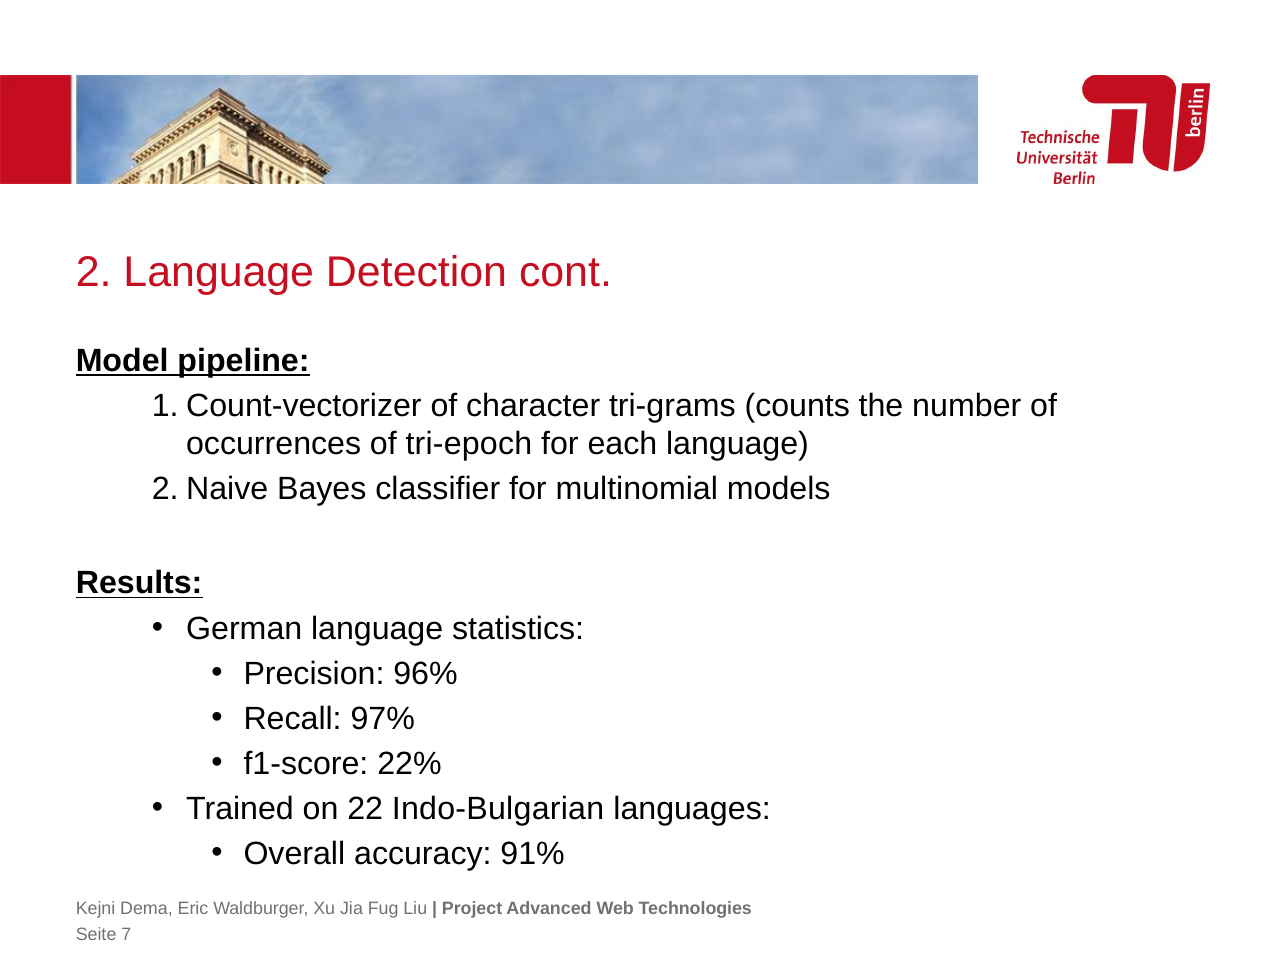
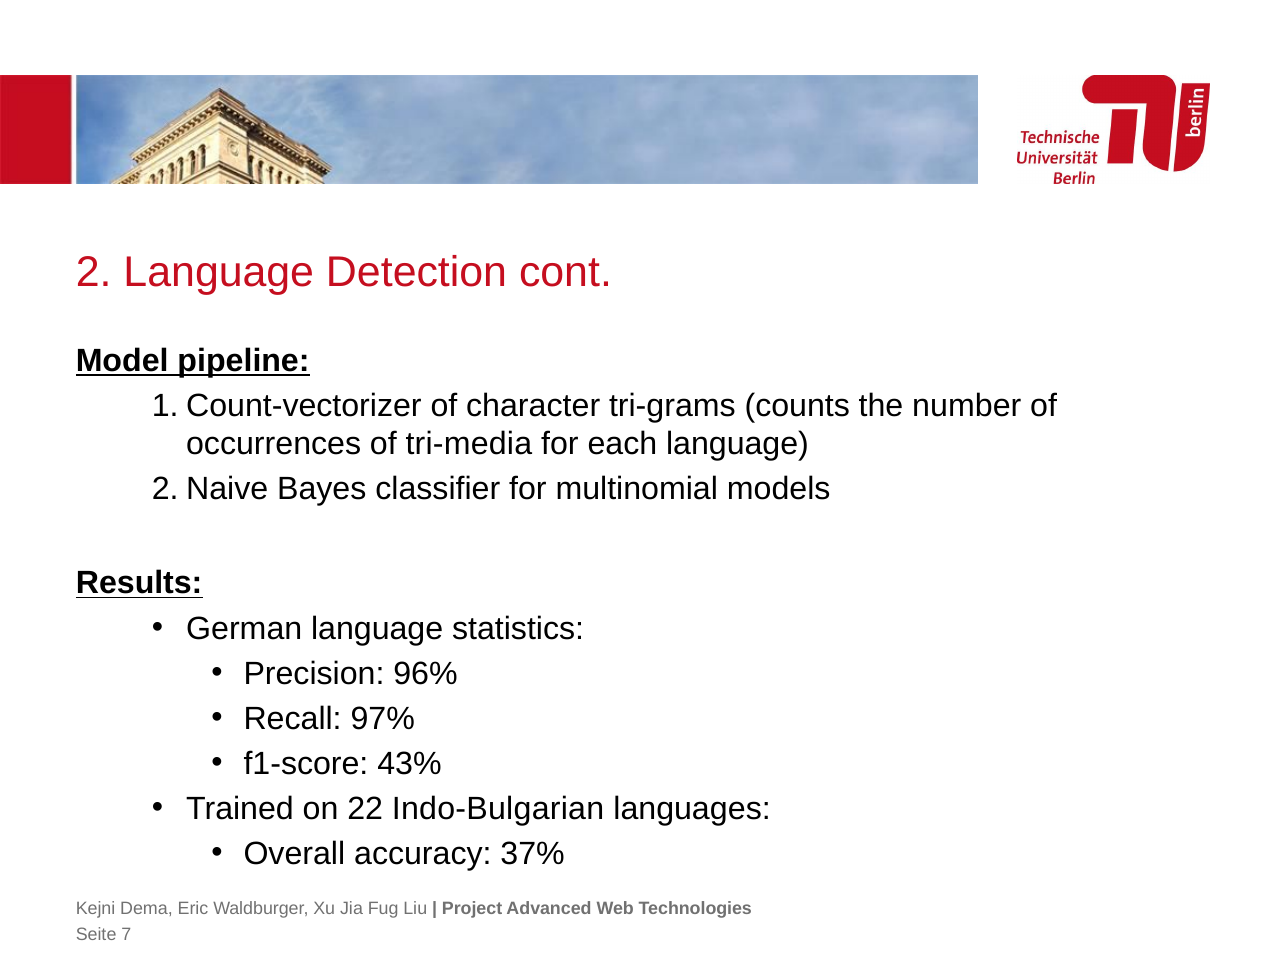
tri-epoch: tri-epoch -> tri-media
22%: 22% -> 43%
91%: 91% -> 37%
